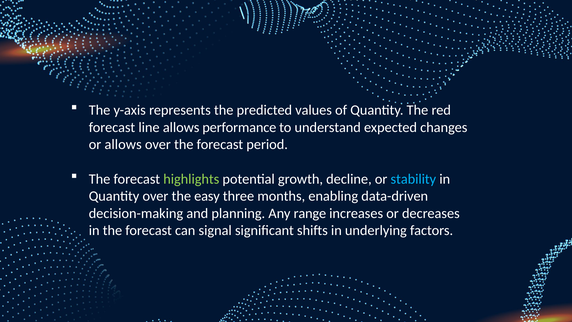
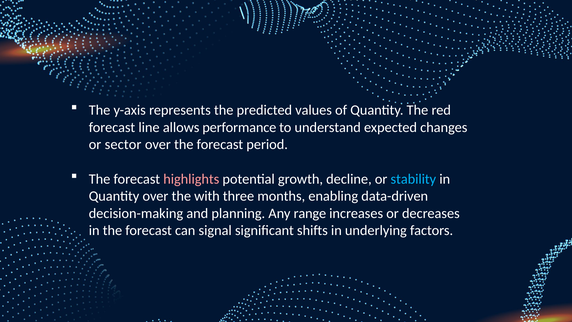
or allows: allows -> sector
highlights colour: light green -> pink
easy: easy -> with
